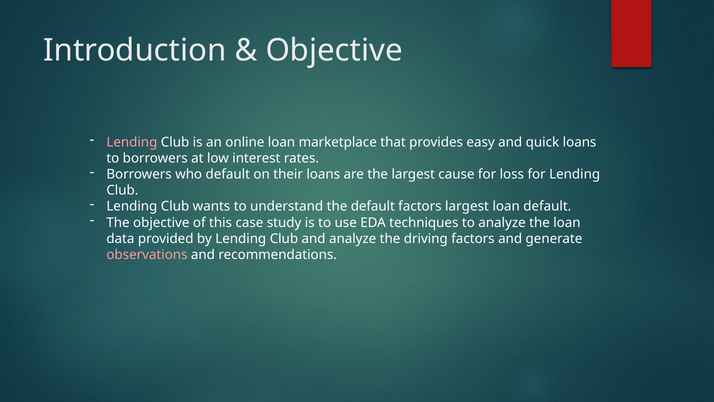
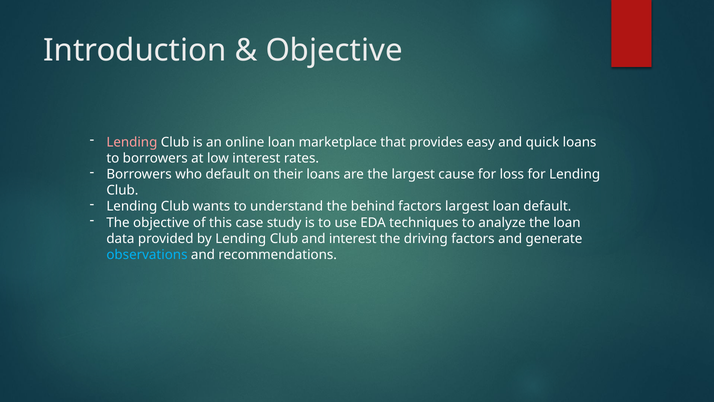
the default: default -> behind
and analyze: analyze -> interest
observations colour: pink -> light blue
